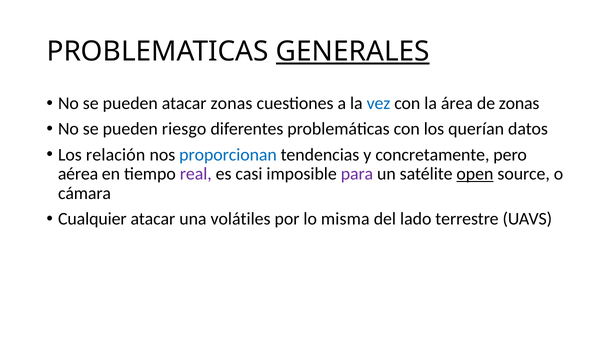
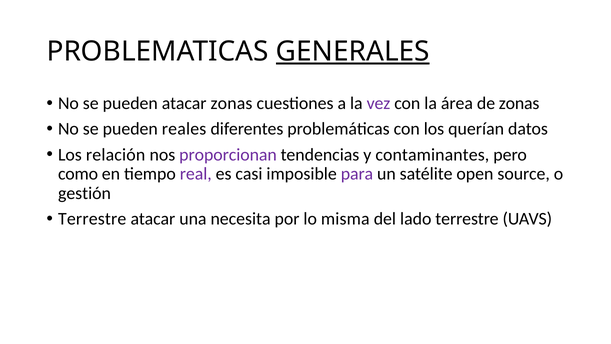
vez colour: blue -> purple
riesgo: riesgo -> reales
proporcionan colour: blue -> purple
concretamente: concretamente -> contaminantes
aérea: aérea -> como
open underline: present -> none
cámara: cámara -> gestión
Cualquier at (92, 219): Cualquier -> Terrestre
volátiles: volátiles -> necesita
